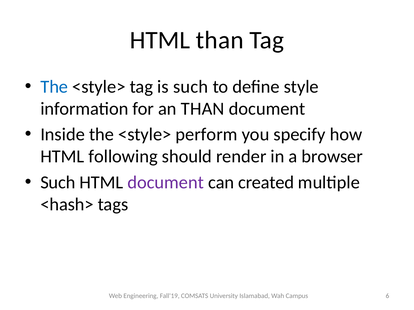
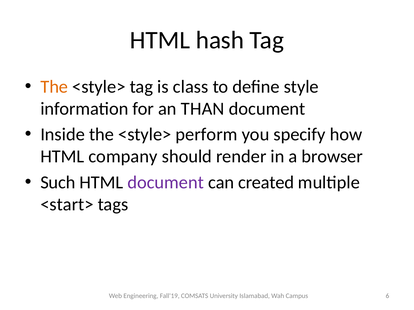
HTML than: than -> hash
The at (54, 87) colour: blue -> orange
is such: such -> class
following: following -> company
<hash>: <hash> -> <start>
